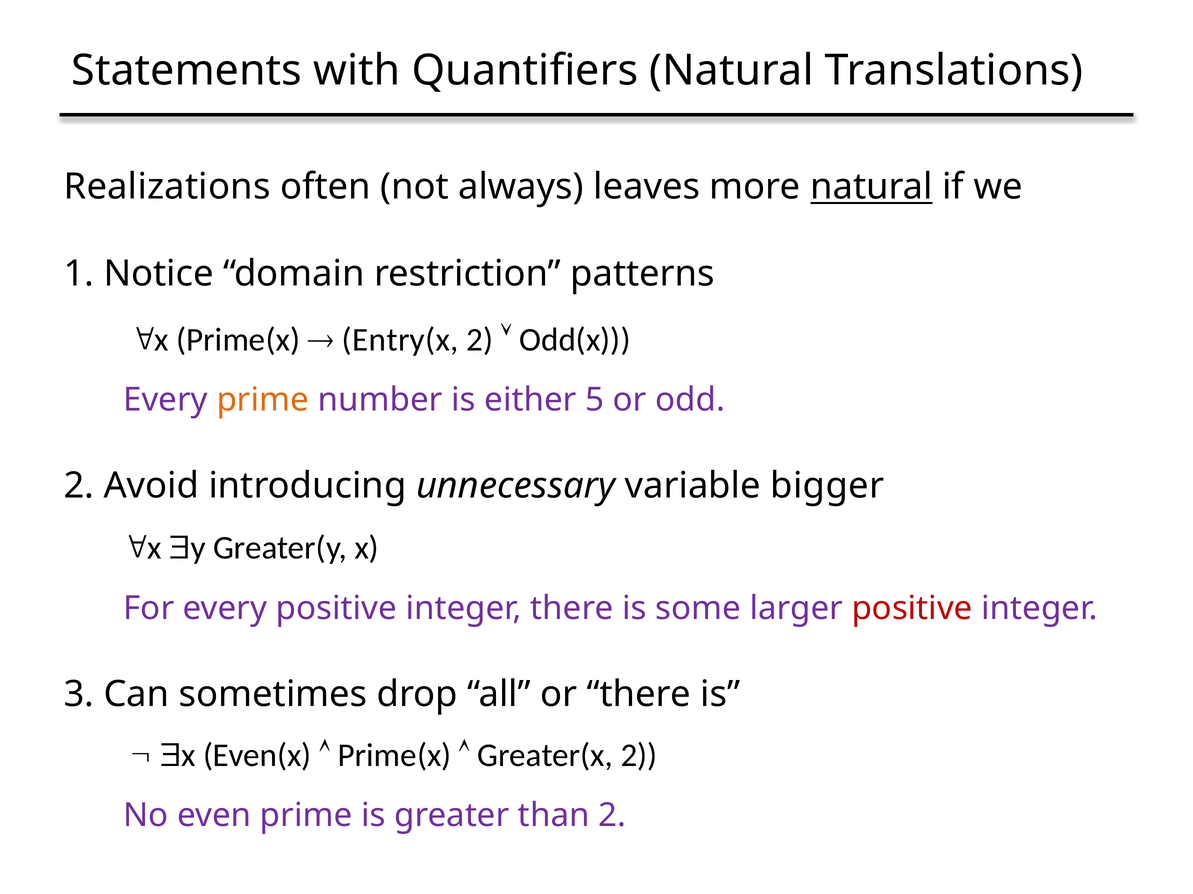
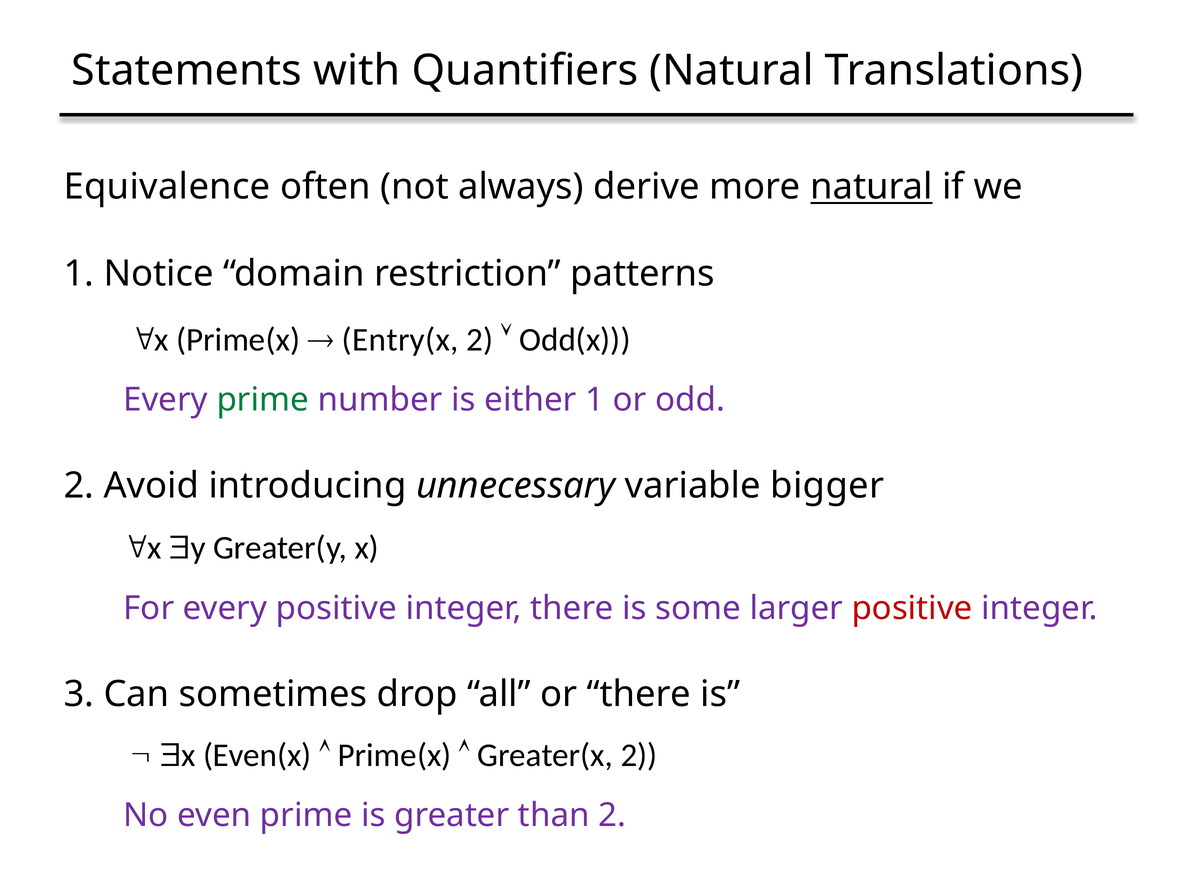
Realizations: Realizations -> Equivalence
leaves: leaves -> derive
prime at (263, 400) colour: orange -> green
either 5: 5 -> 1
